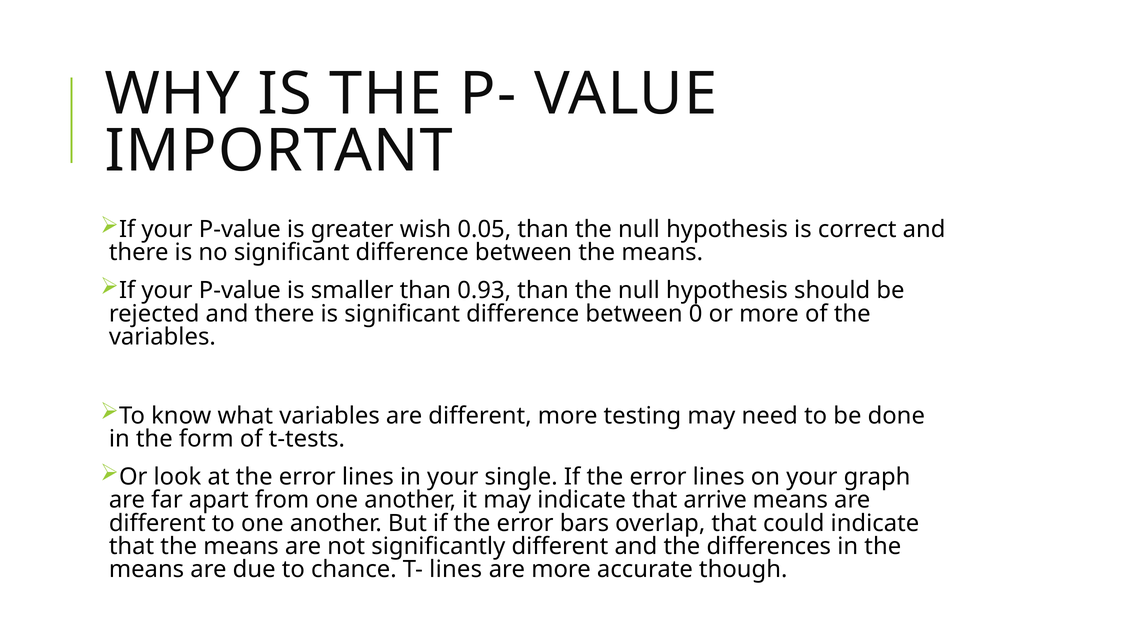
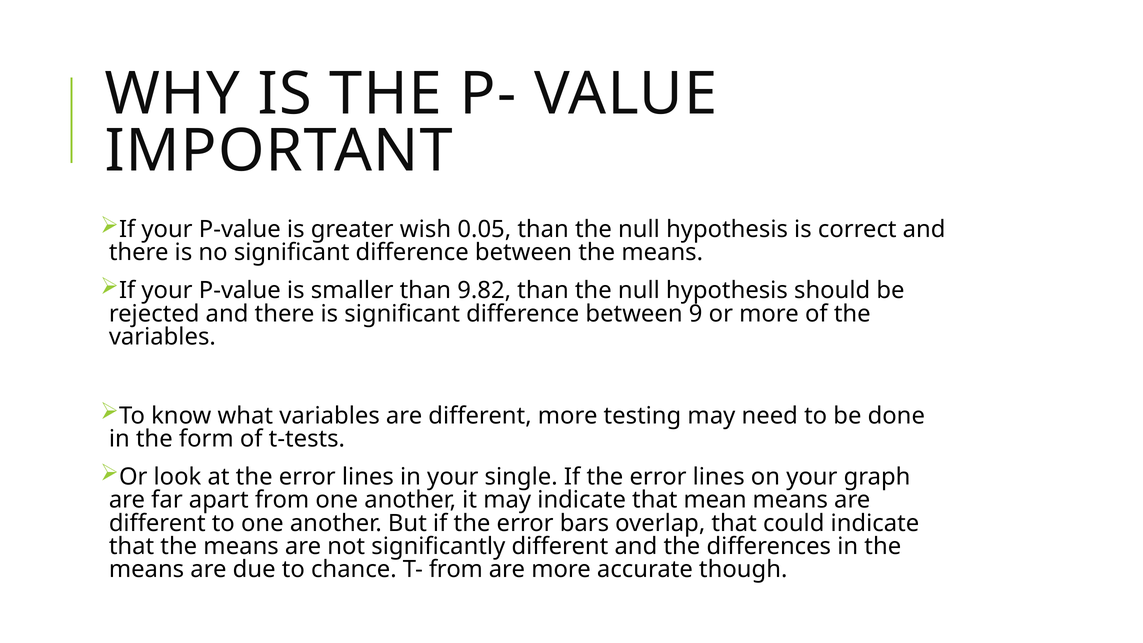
0.93: 0.93 -> 9.82
0: 0 -> 9
arrive: arrive -> mean
T- lines: lines -> from
